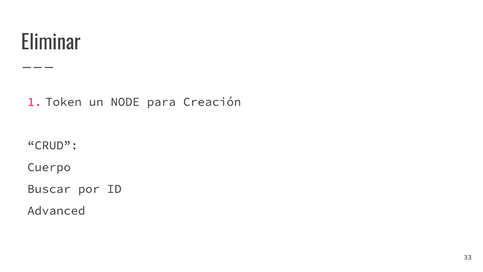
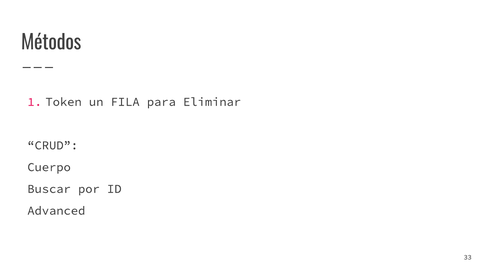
Eliminar: Eliminar -> Métodos
NODE: NODE -> FILA
Creación: Creación -> Eliminar
